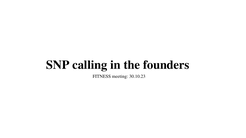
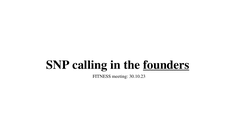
founders underline: none -> present
